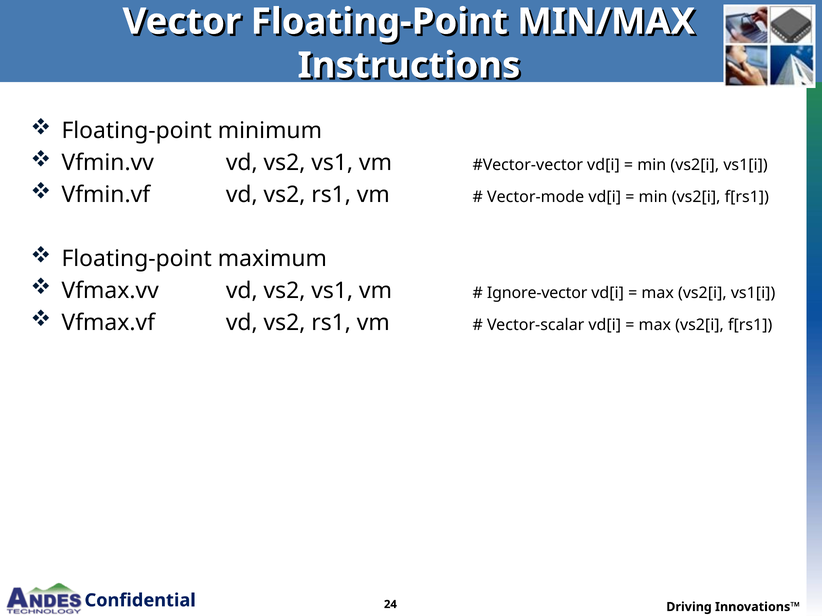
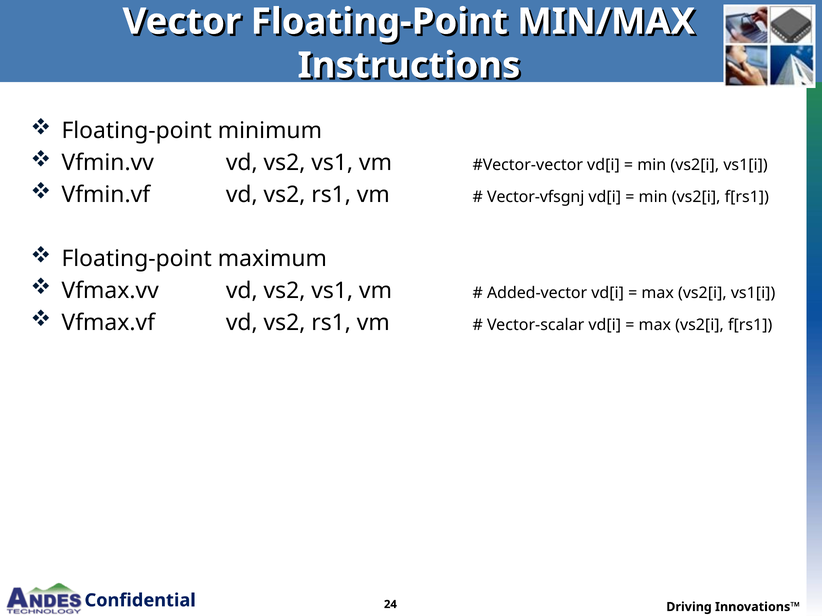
Vector-mode: Vector-mode -> Vector-vfsgnj
Ignore-vector: Ignore-vector -> Added-vector
